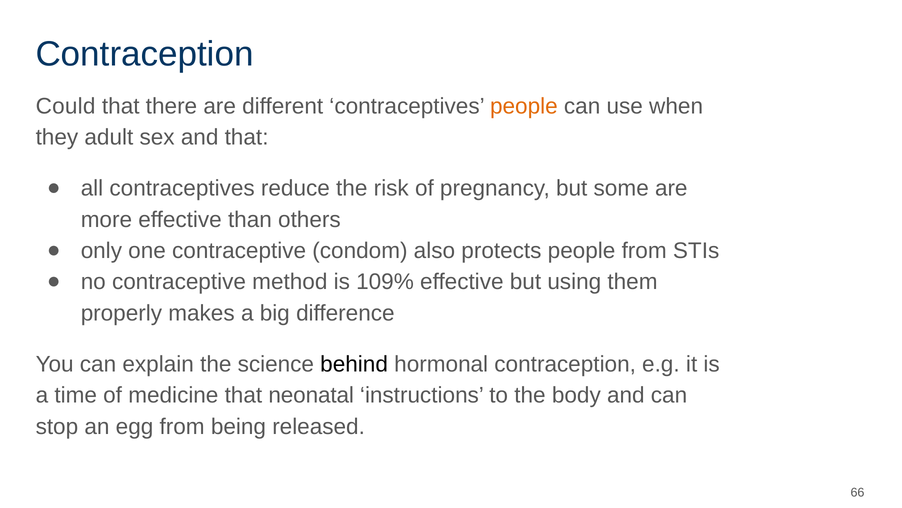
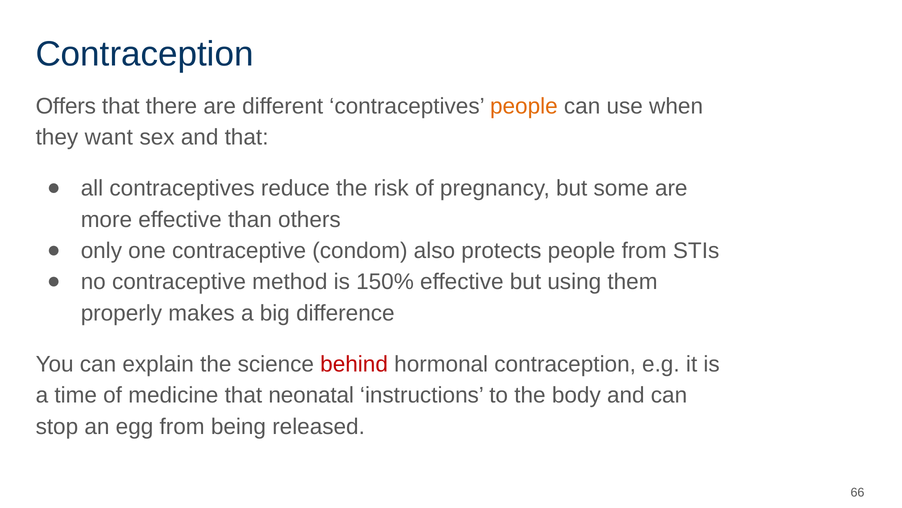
Could: Could -> Offers
adult: adult -> want
109%: 109% -> 150%
behind colour: black -> red
